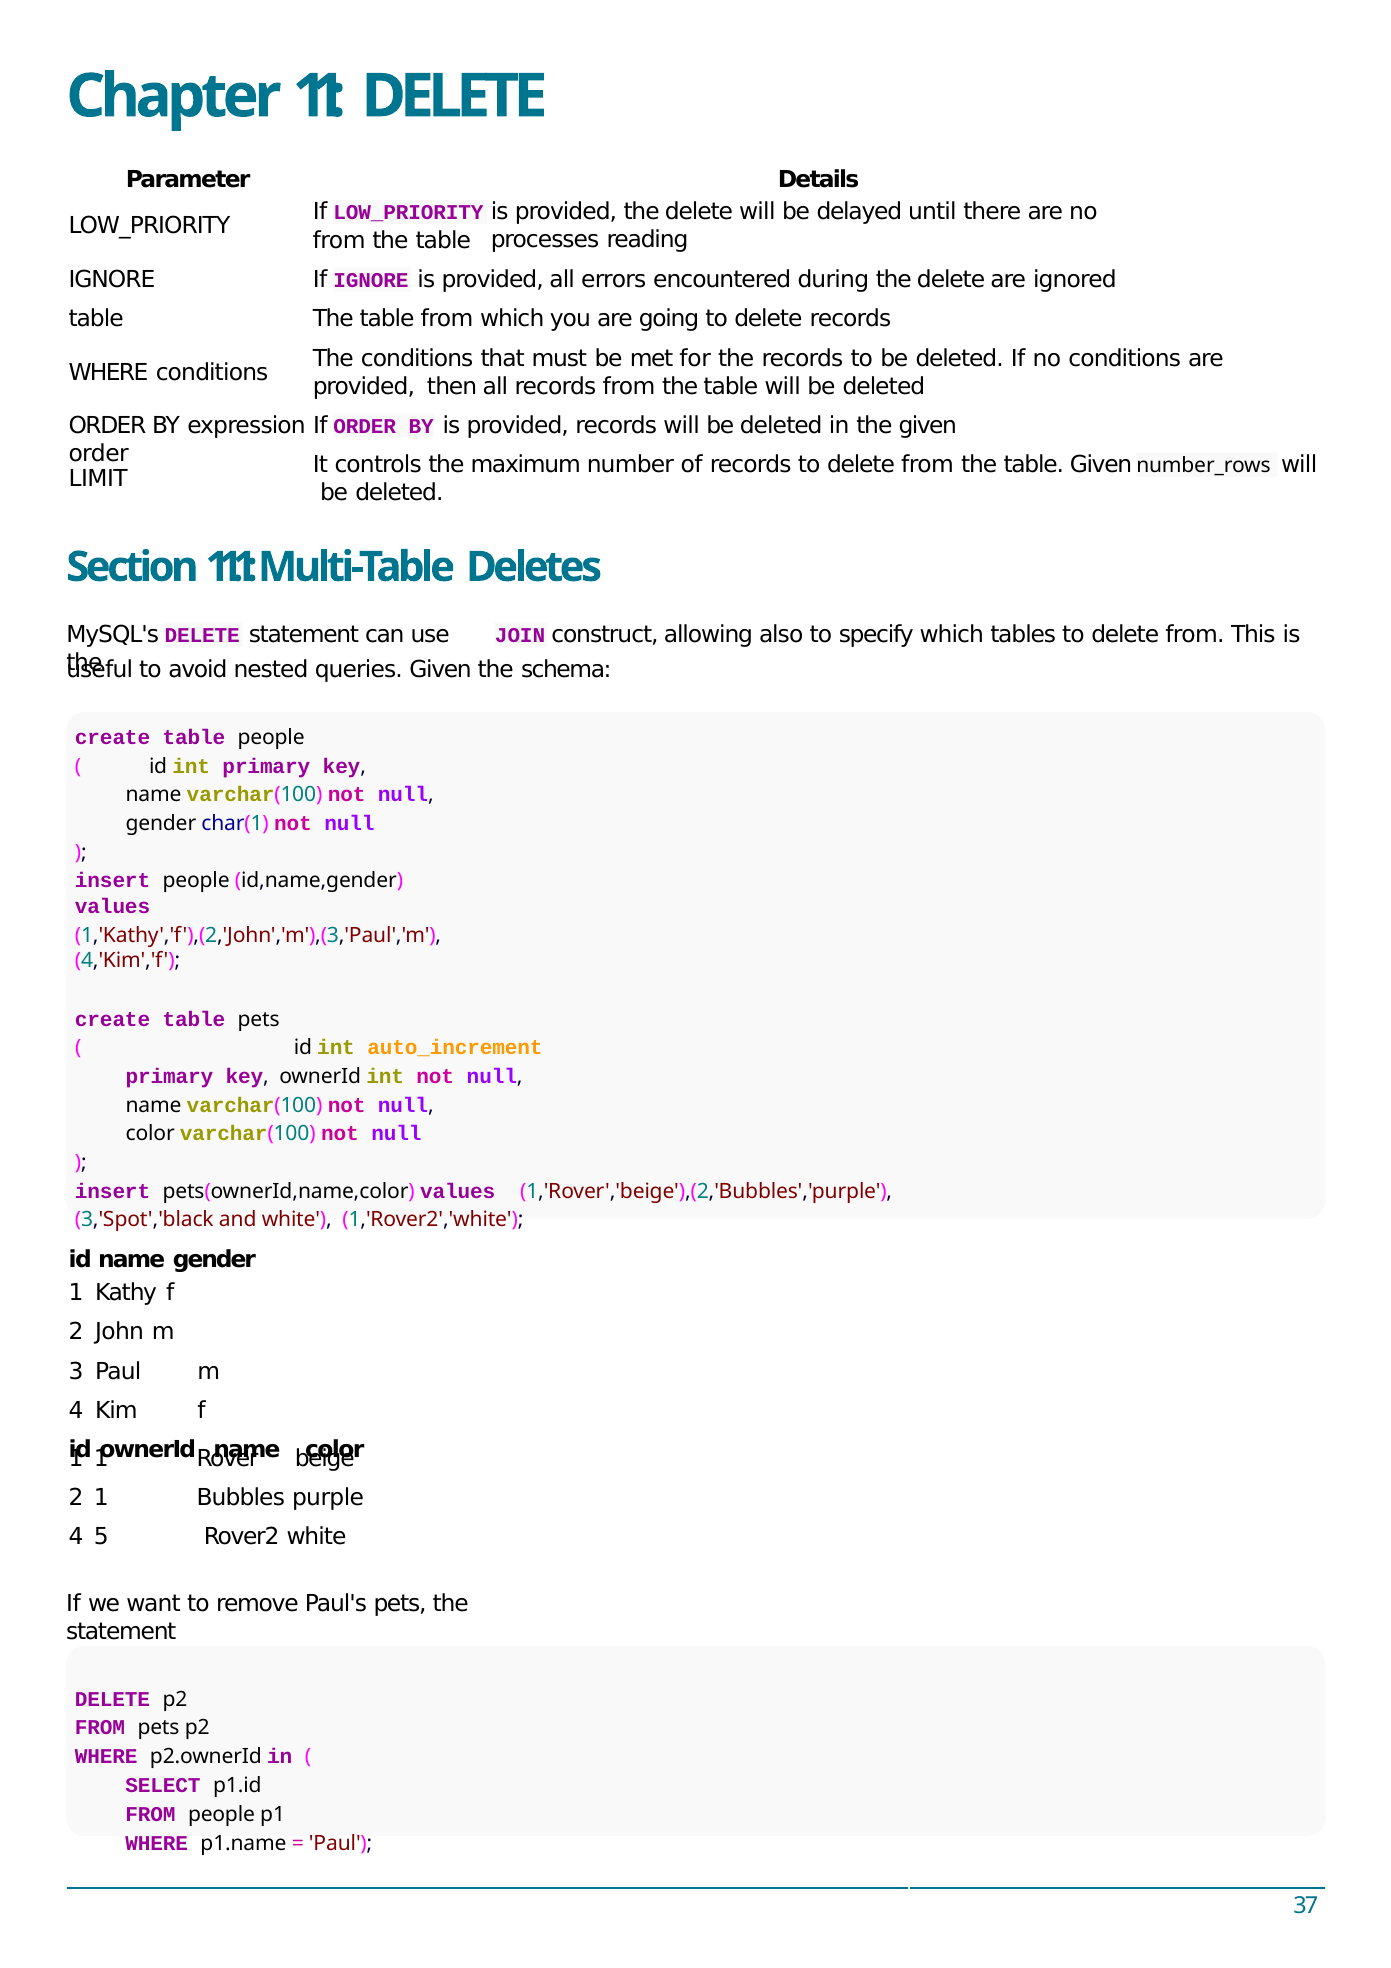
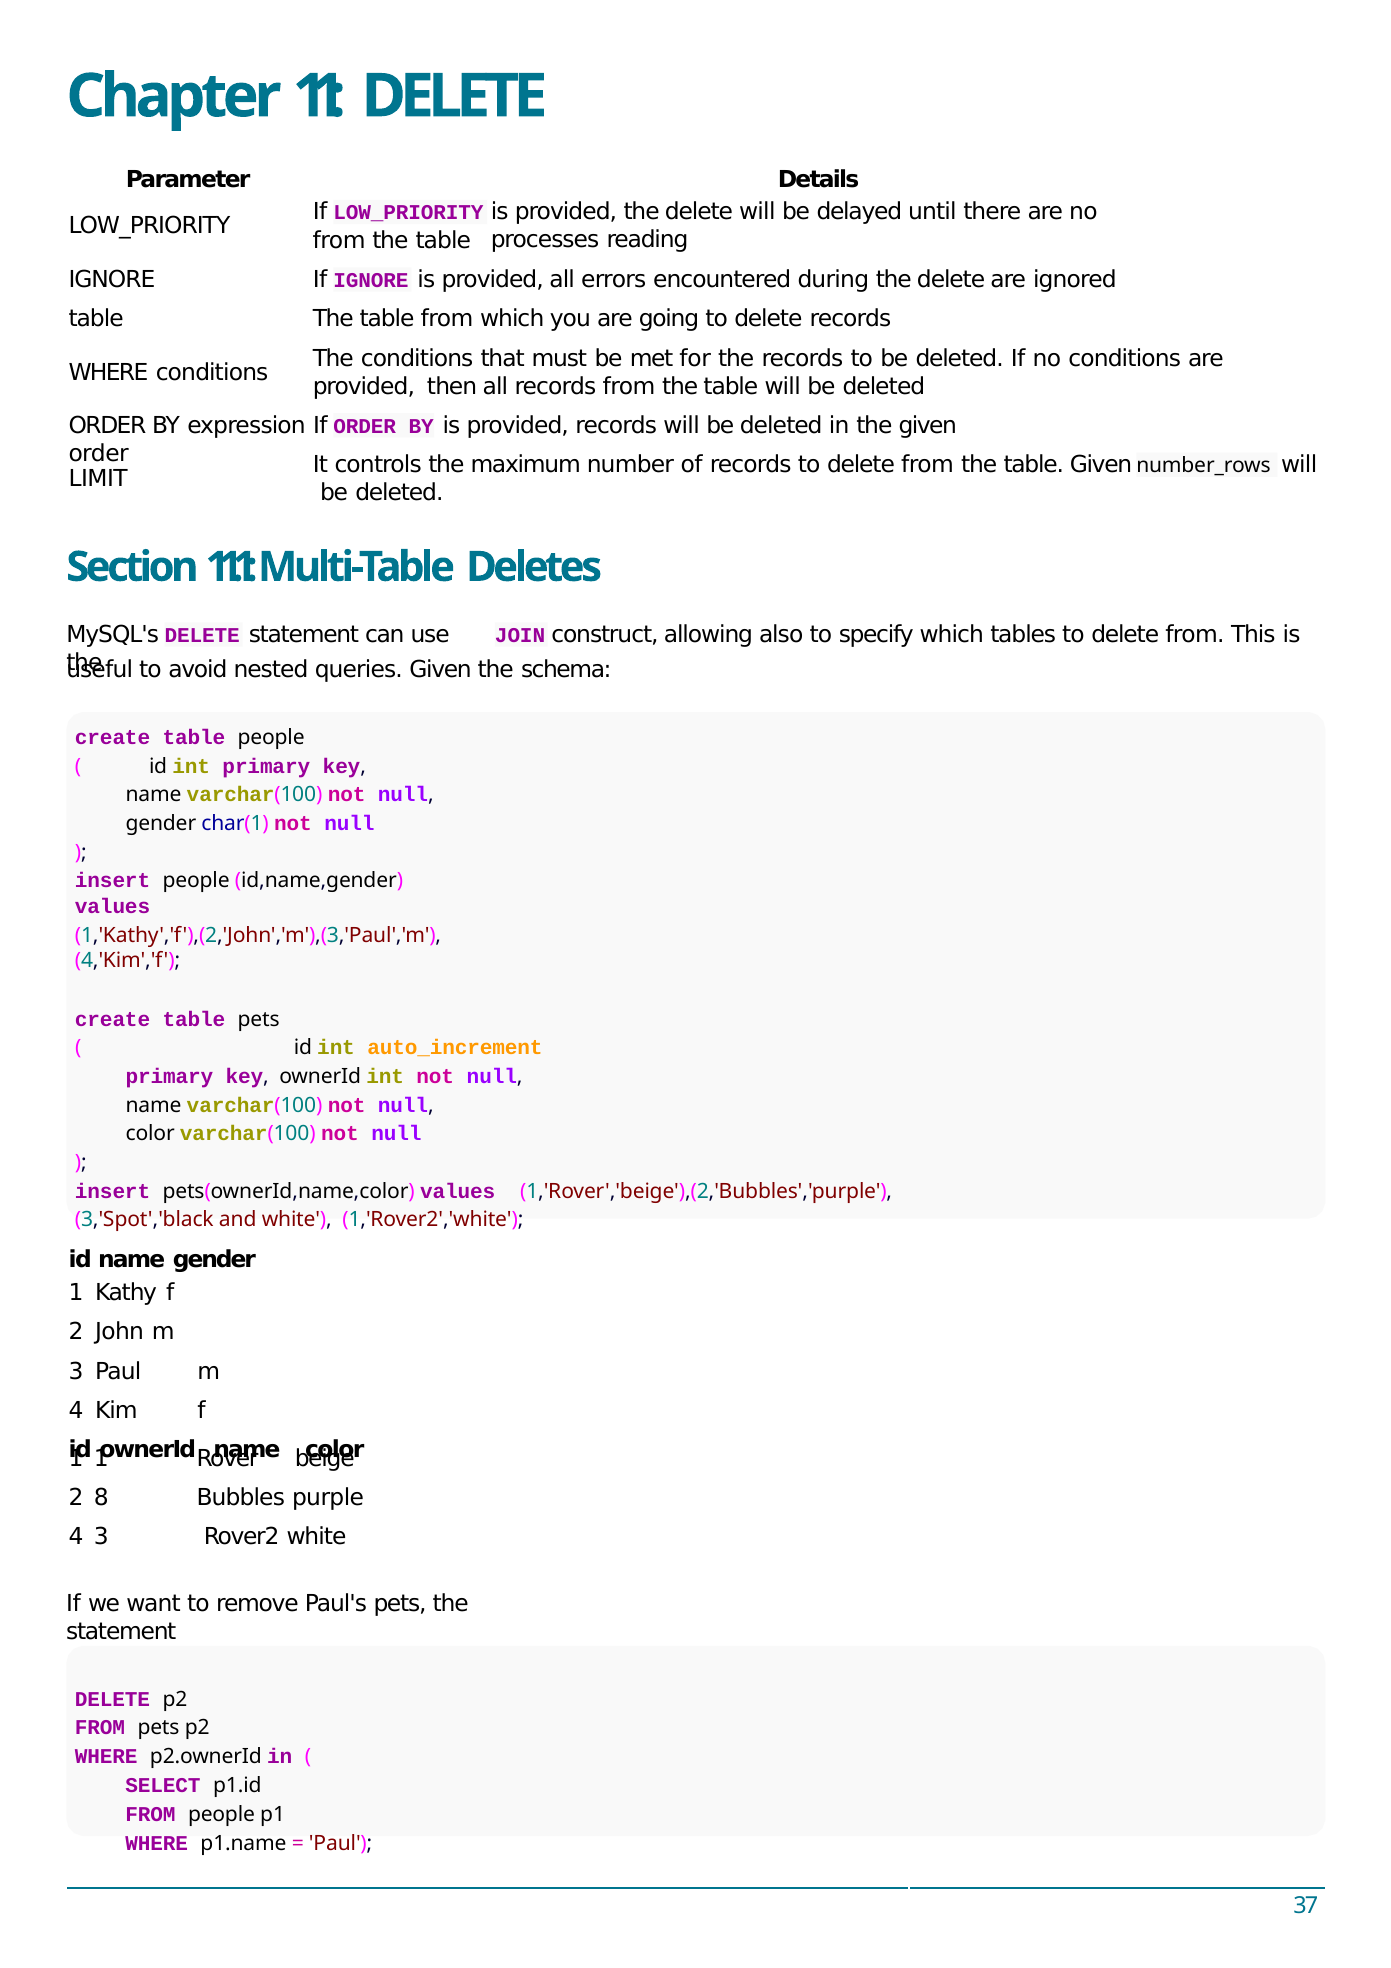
2 1: 1 -> 8
4 5: 5 -> 3
